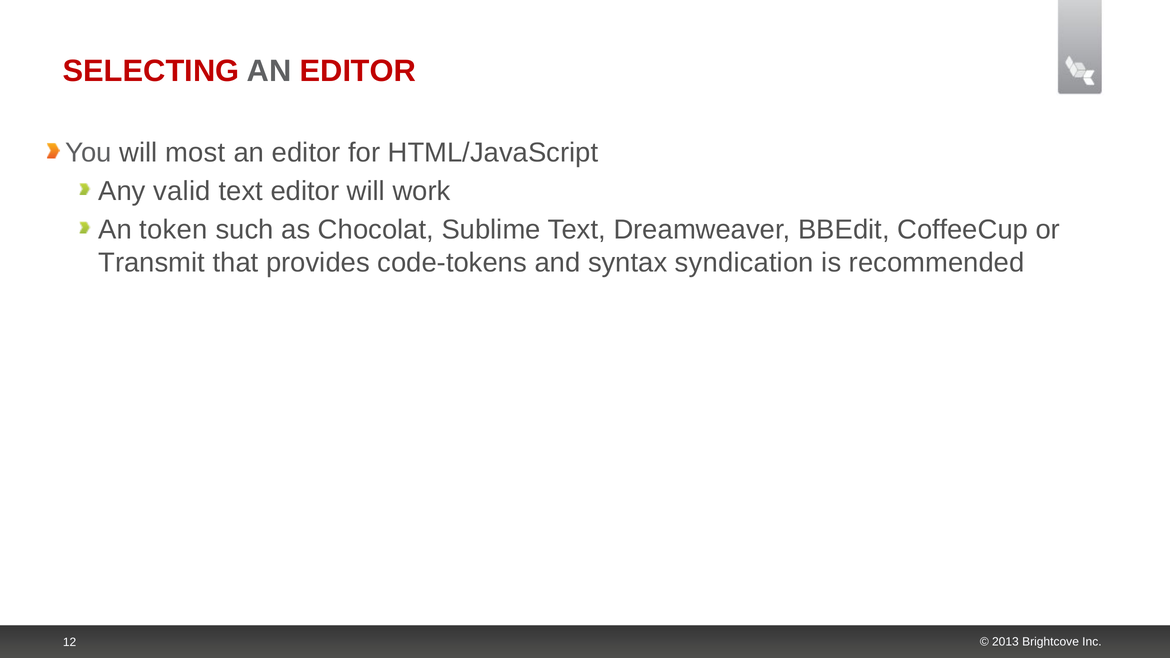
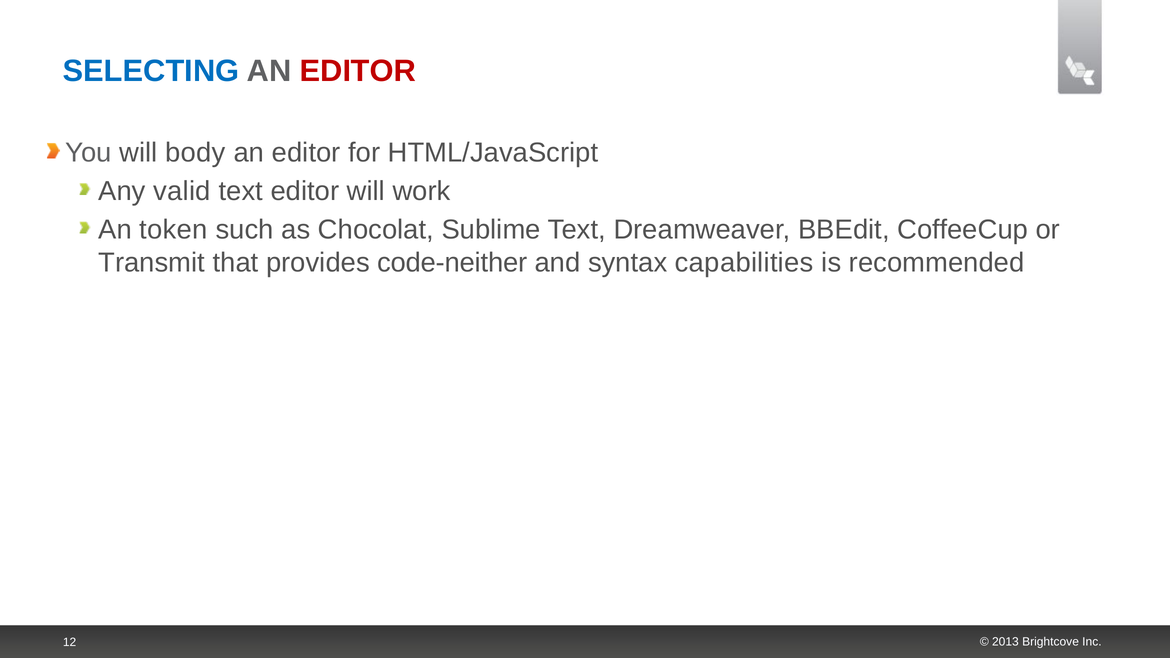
SELECTING colour: red -> blue
most: most -> body
code-tokens: code-tokens -> code-neither
syndication: syndication -> capabilities
